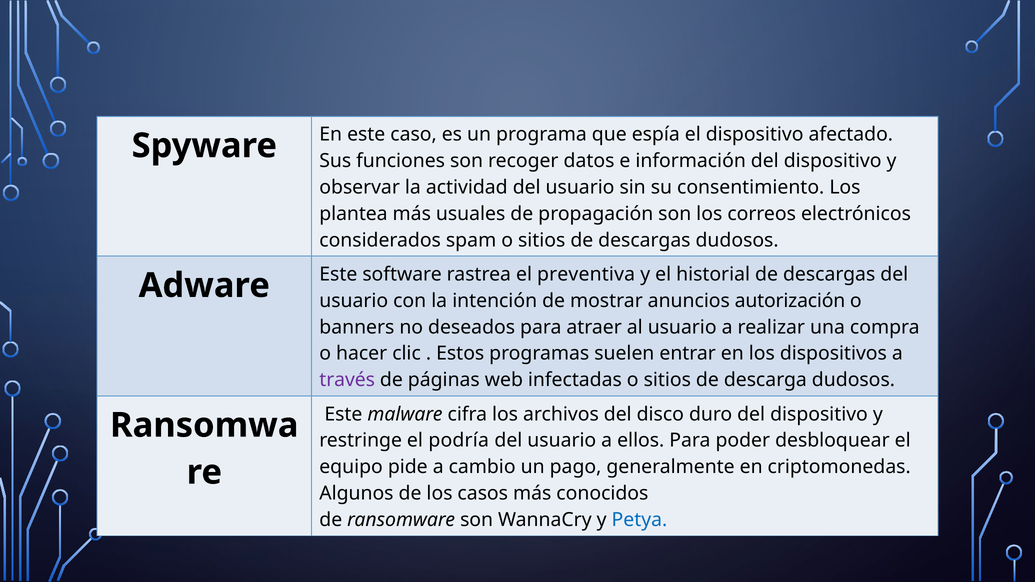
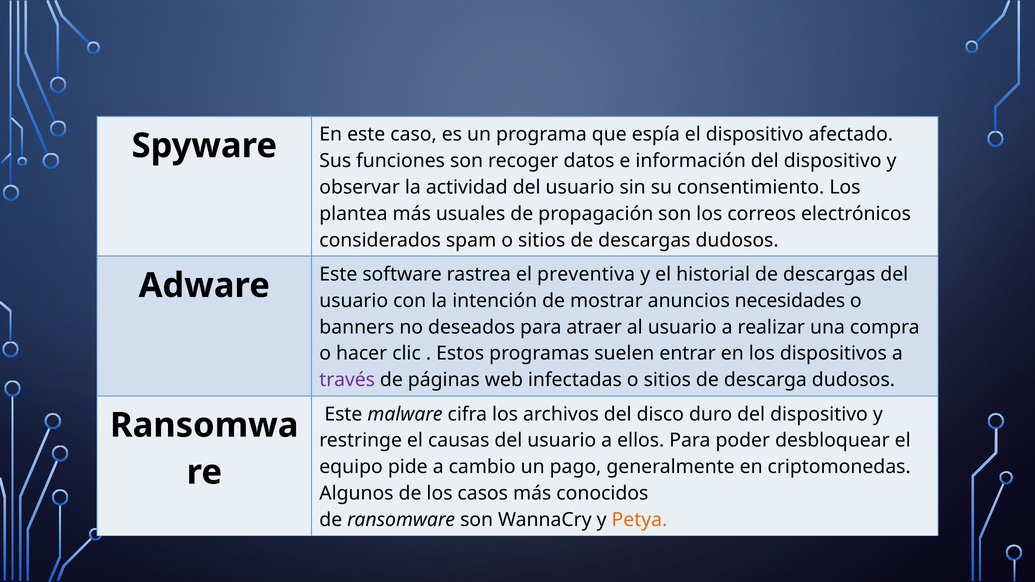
autorización: autorización -> necesidades
podría: podría -> causas
Petya colour: blue -> orange
